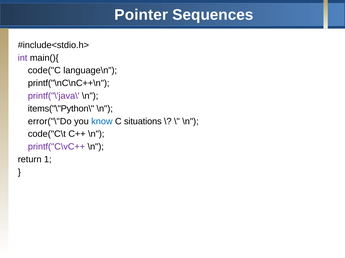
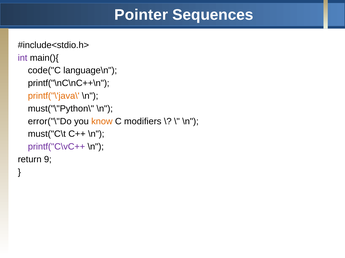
printf("\'java\ colour: purple -> orange
items("\"Python\: items("\"Python\ -> must("\"Python\
know colour: blue -> orange
situations: situations -> modifiers
code("C\t: code("C\t -> must("C\t
1: 1 -> 9
